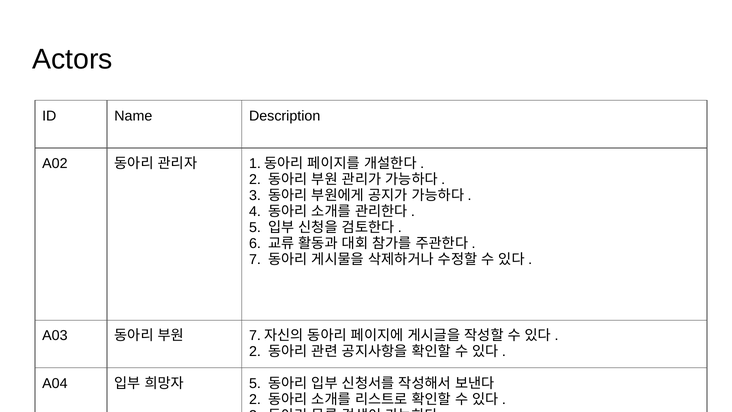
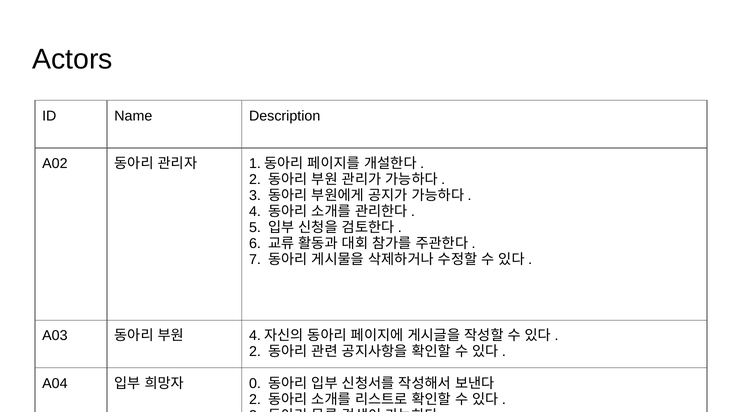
7 at (255, 336): 7 -> 4
5 at (255, 383): 5 -> 0
